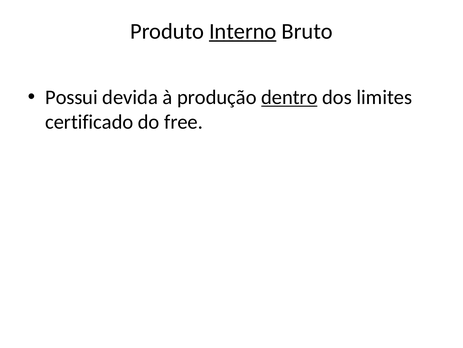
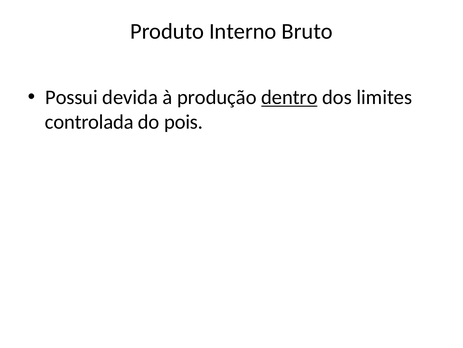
Interno underline: present -> none
certificado: certificado -> controlada
free: free -> pois
